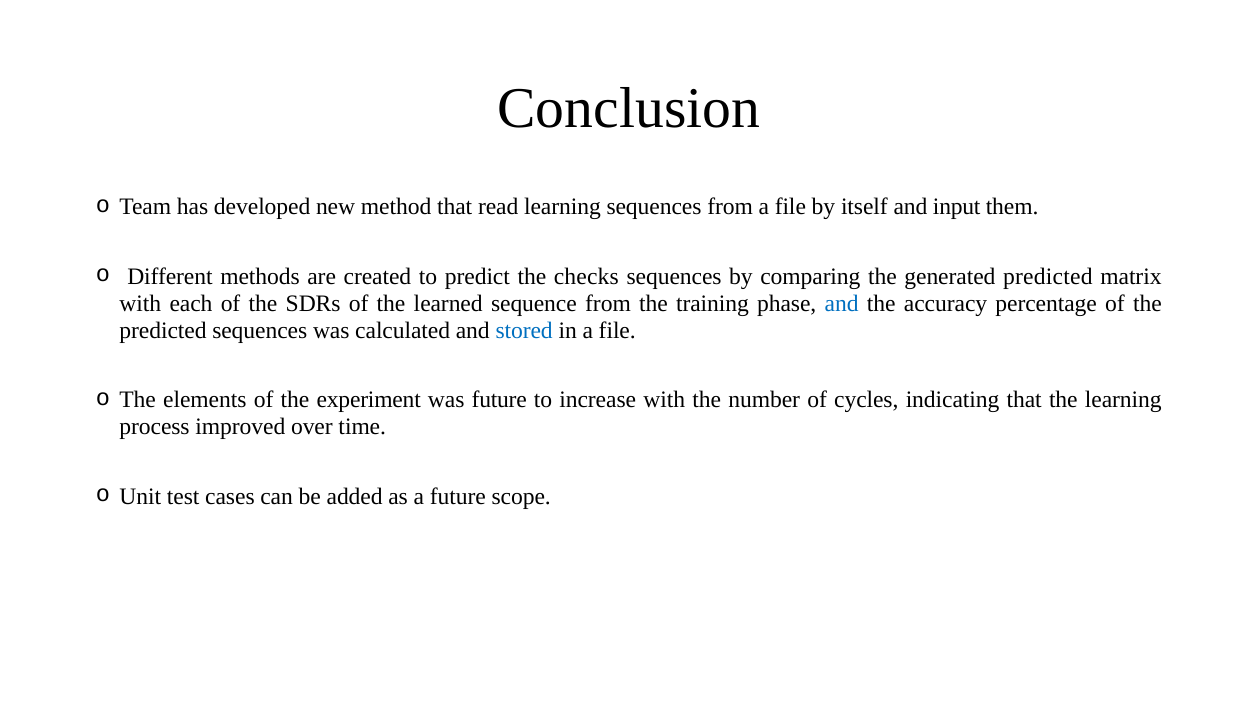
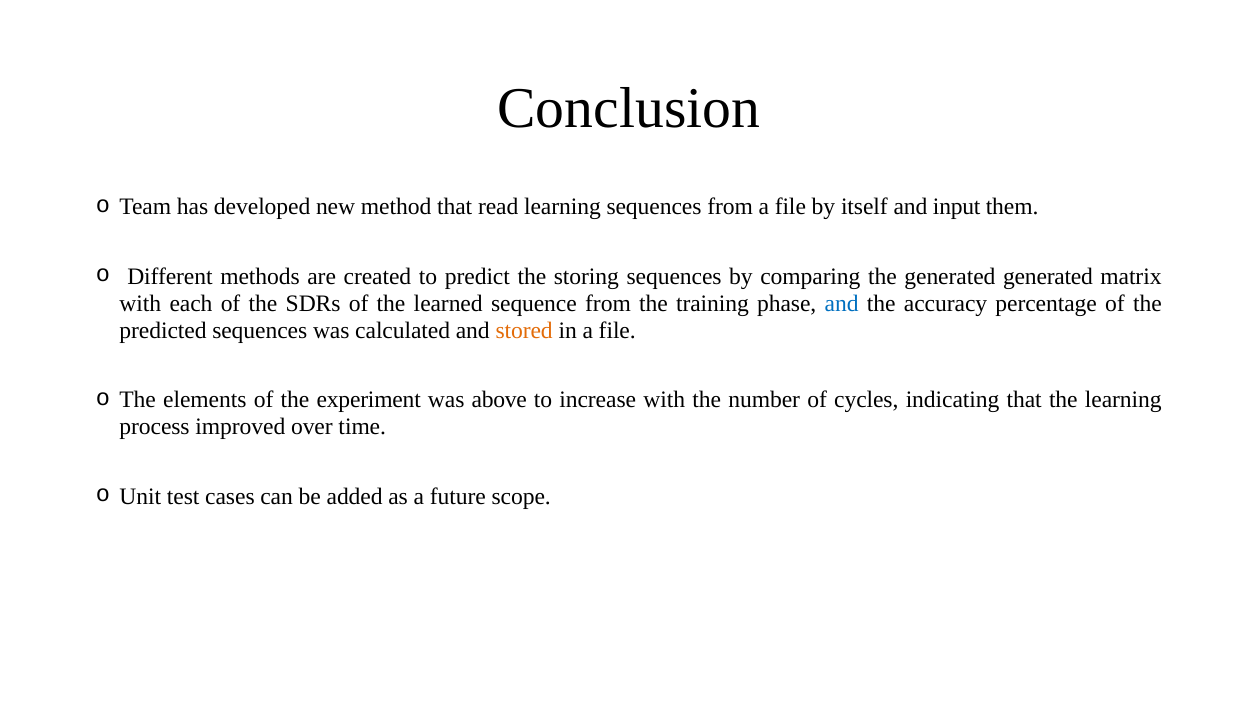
checks: checks -> storing
generated predicted: predicted -> generated
stored colour: blue -> orange
was future: future -> above
